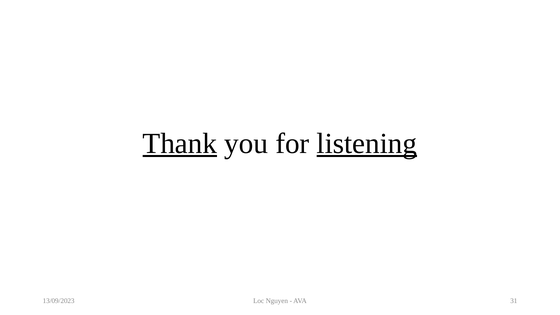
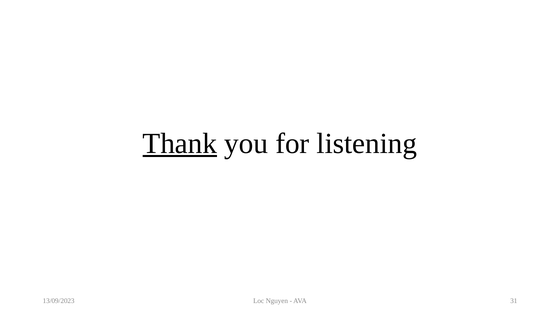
listening underline: present -> none
